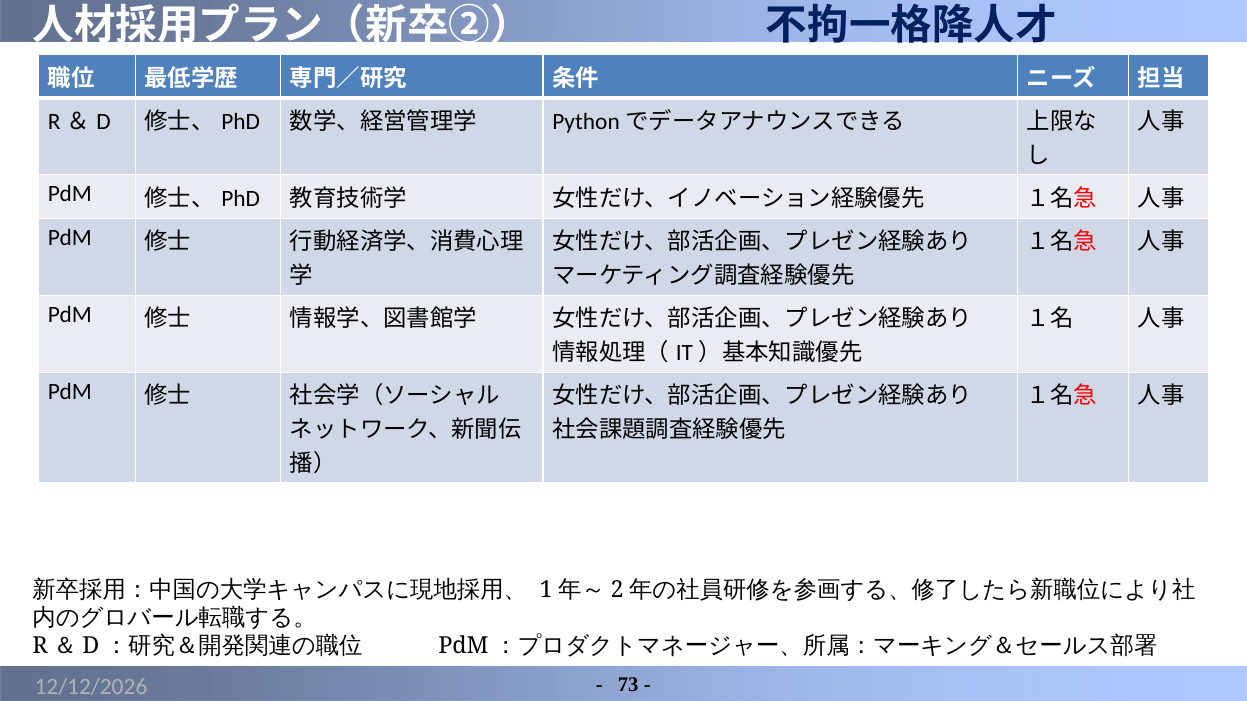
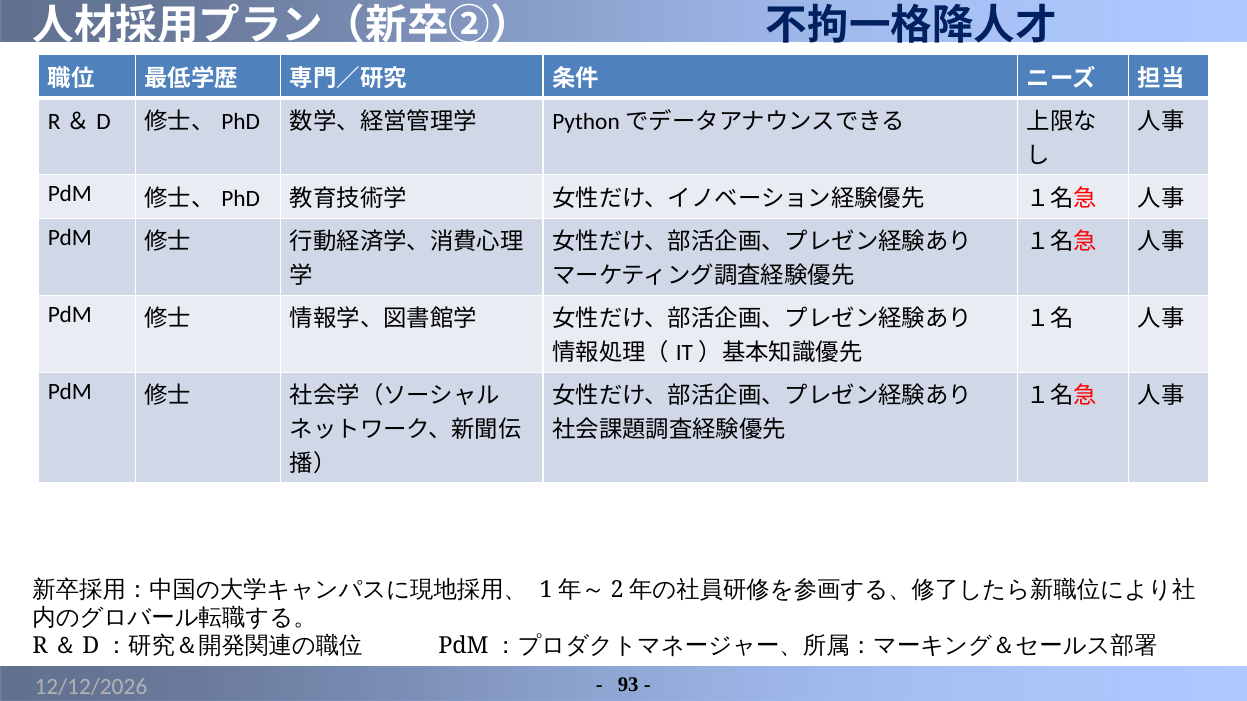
73: 73 -> 93
